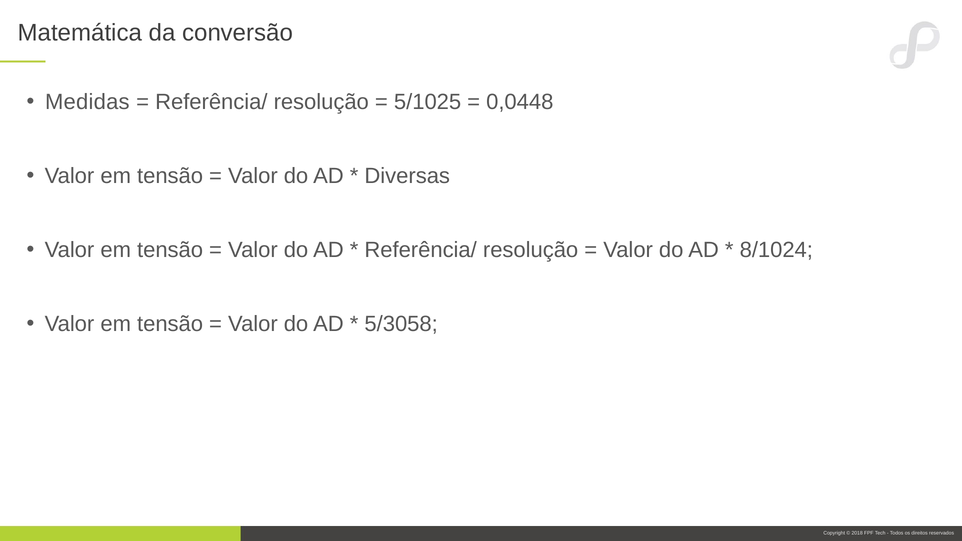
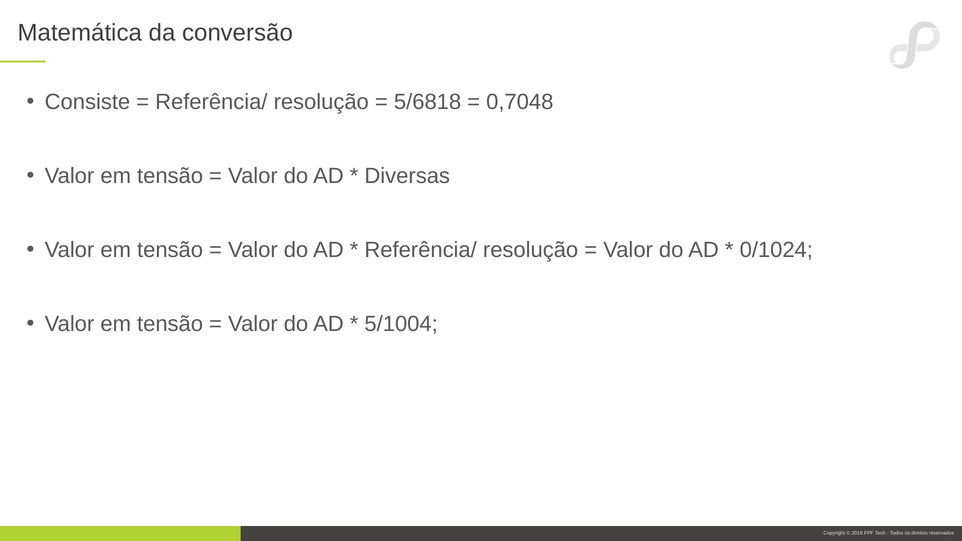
Medidas: Medidas -> Consiste
5/1025: 5/1025 -> 5/6818
0,0448: 0,0448 -> 0,7048
8/1024: 8/1024 -> 0/1024
5/3058: 5/3058 -> 5/1004
